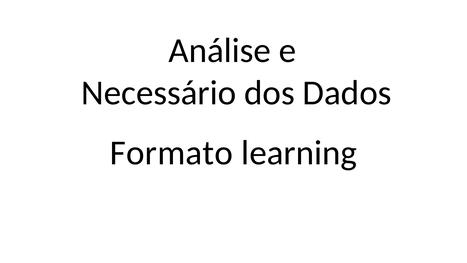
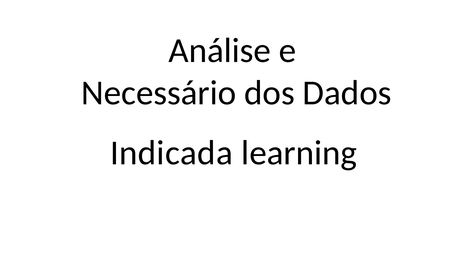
Formato: Formato -> Indicada
